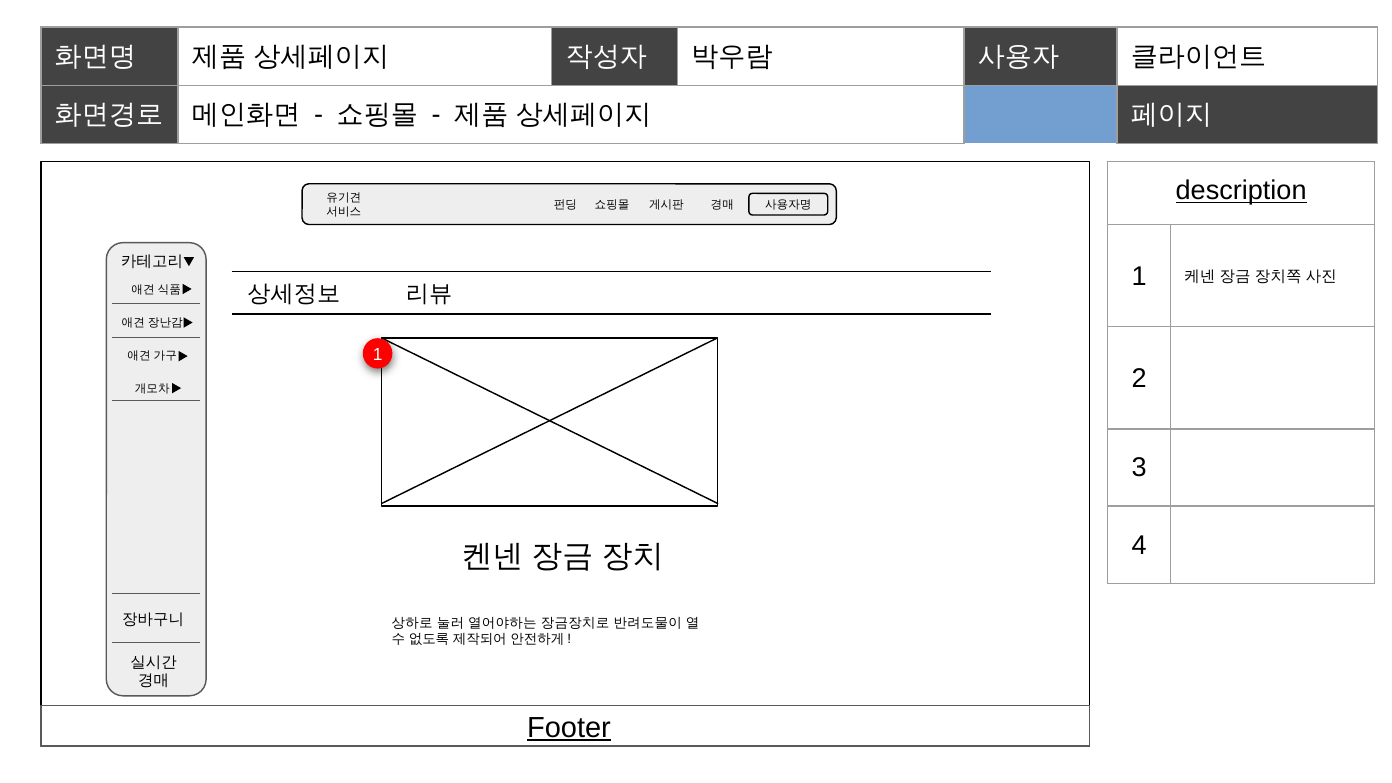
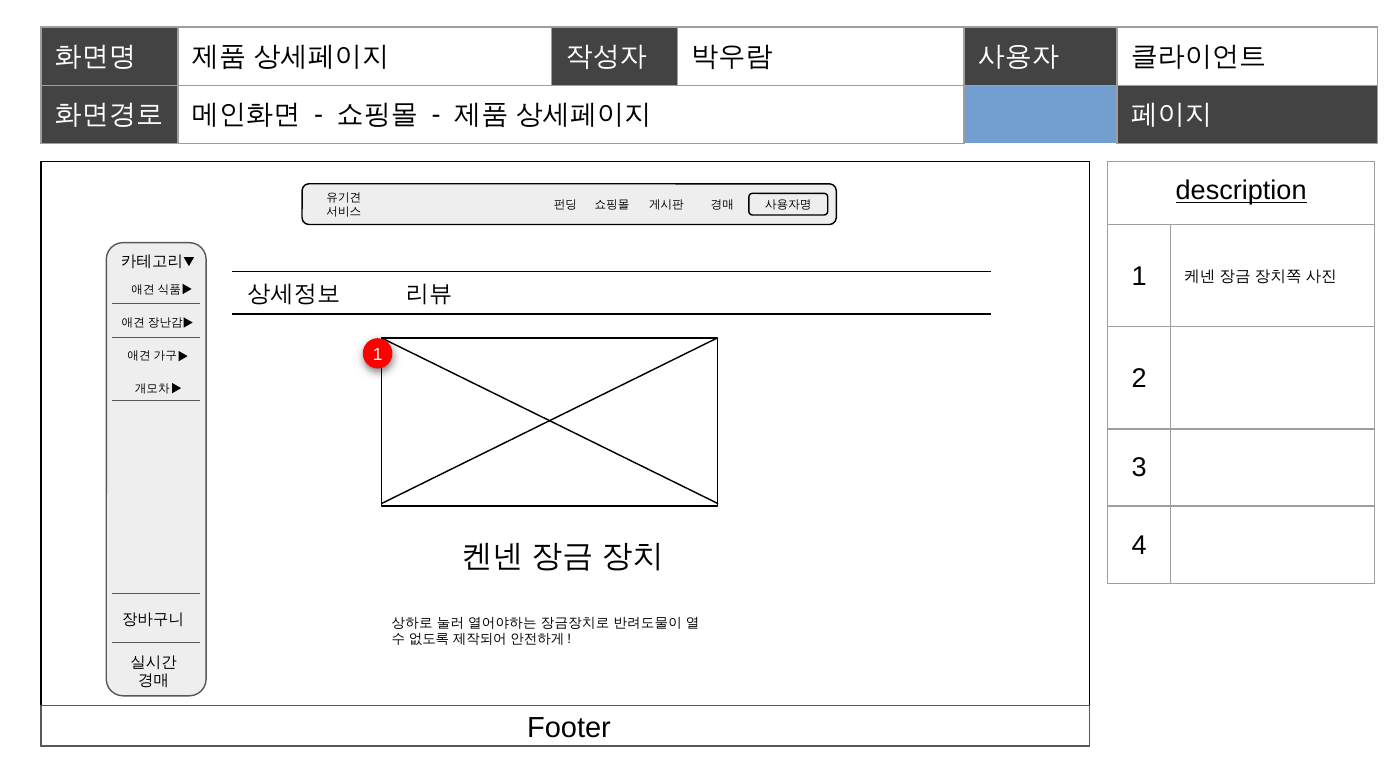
Footer underline: present -> none
